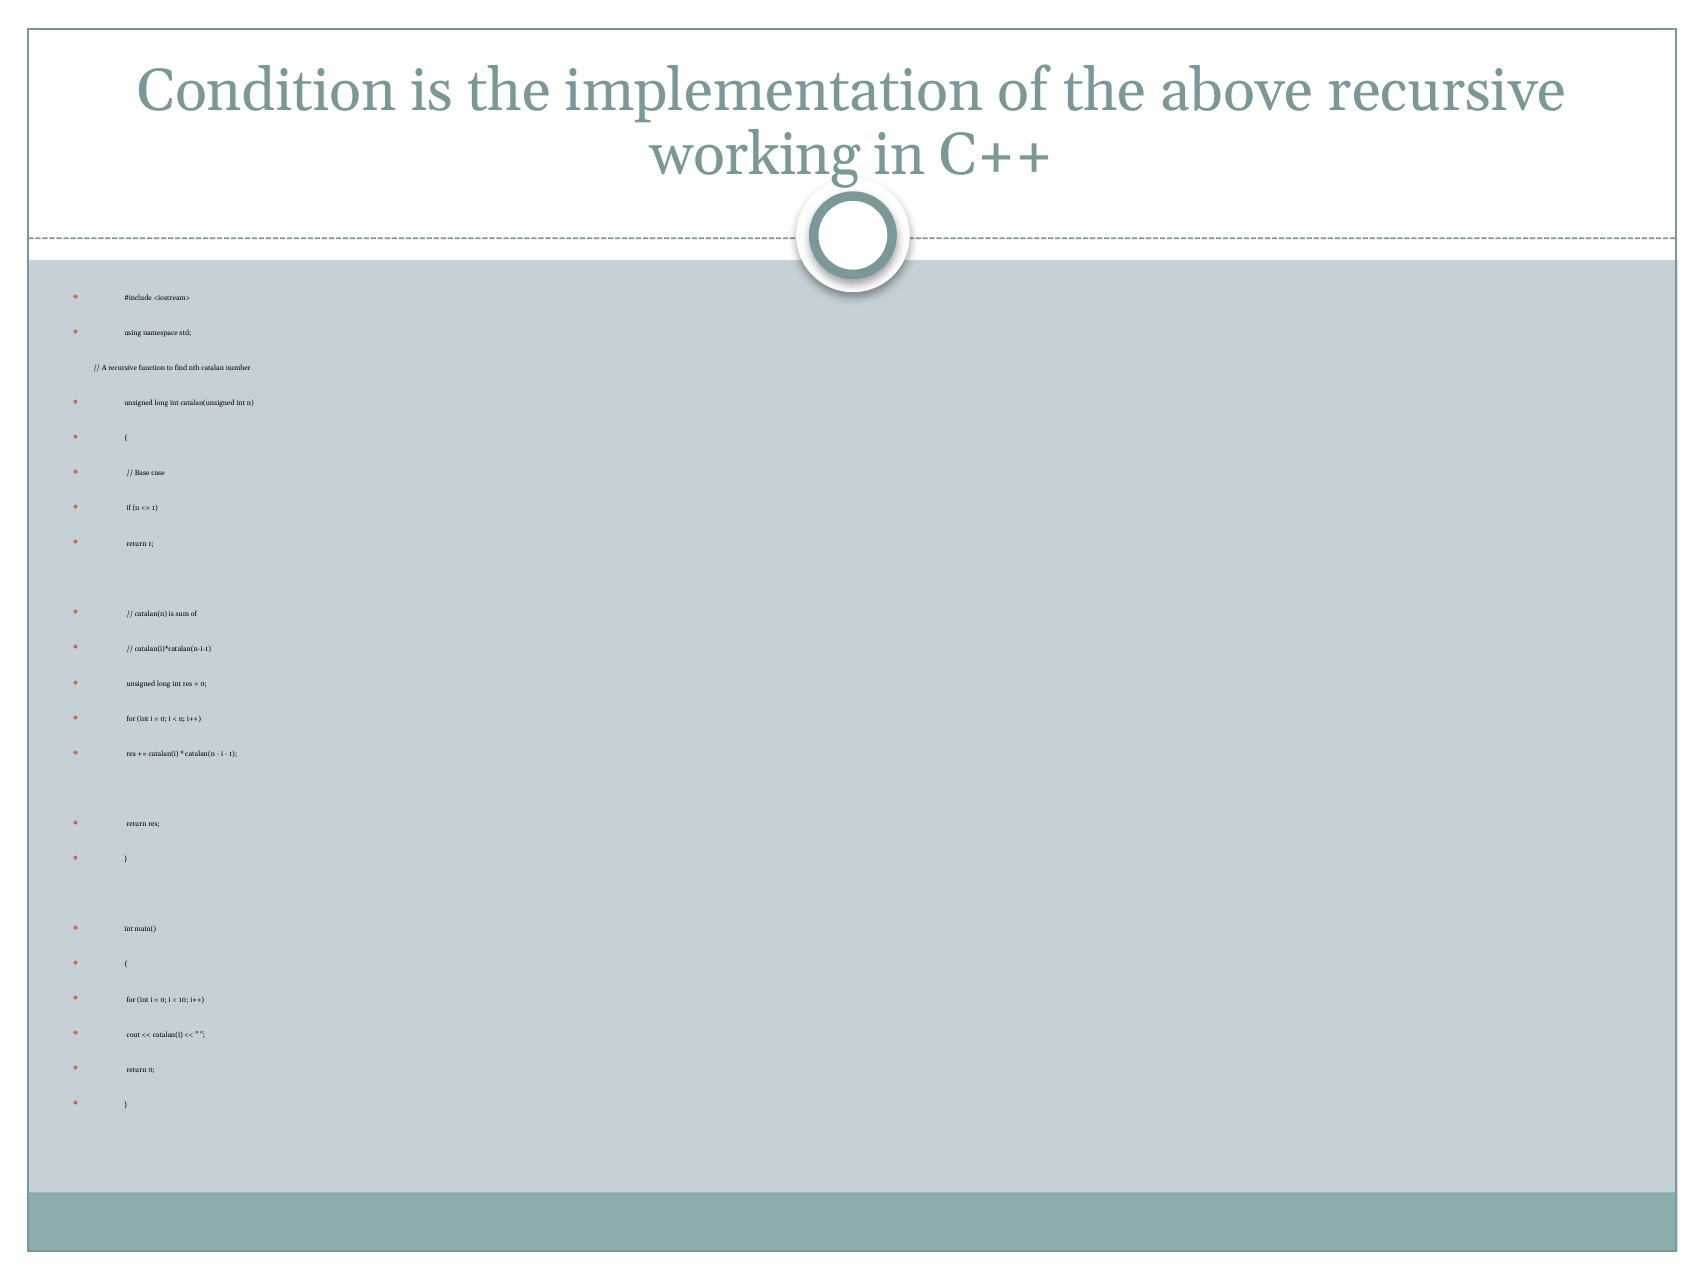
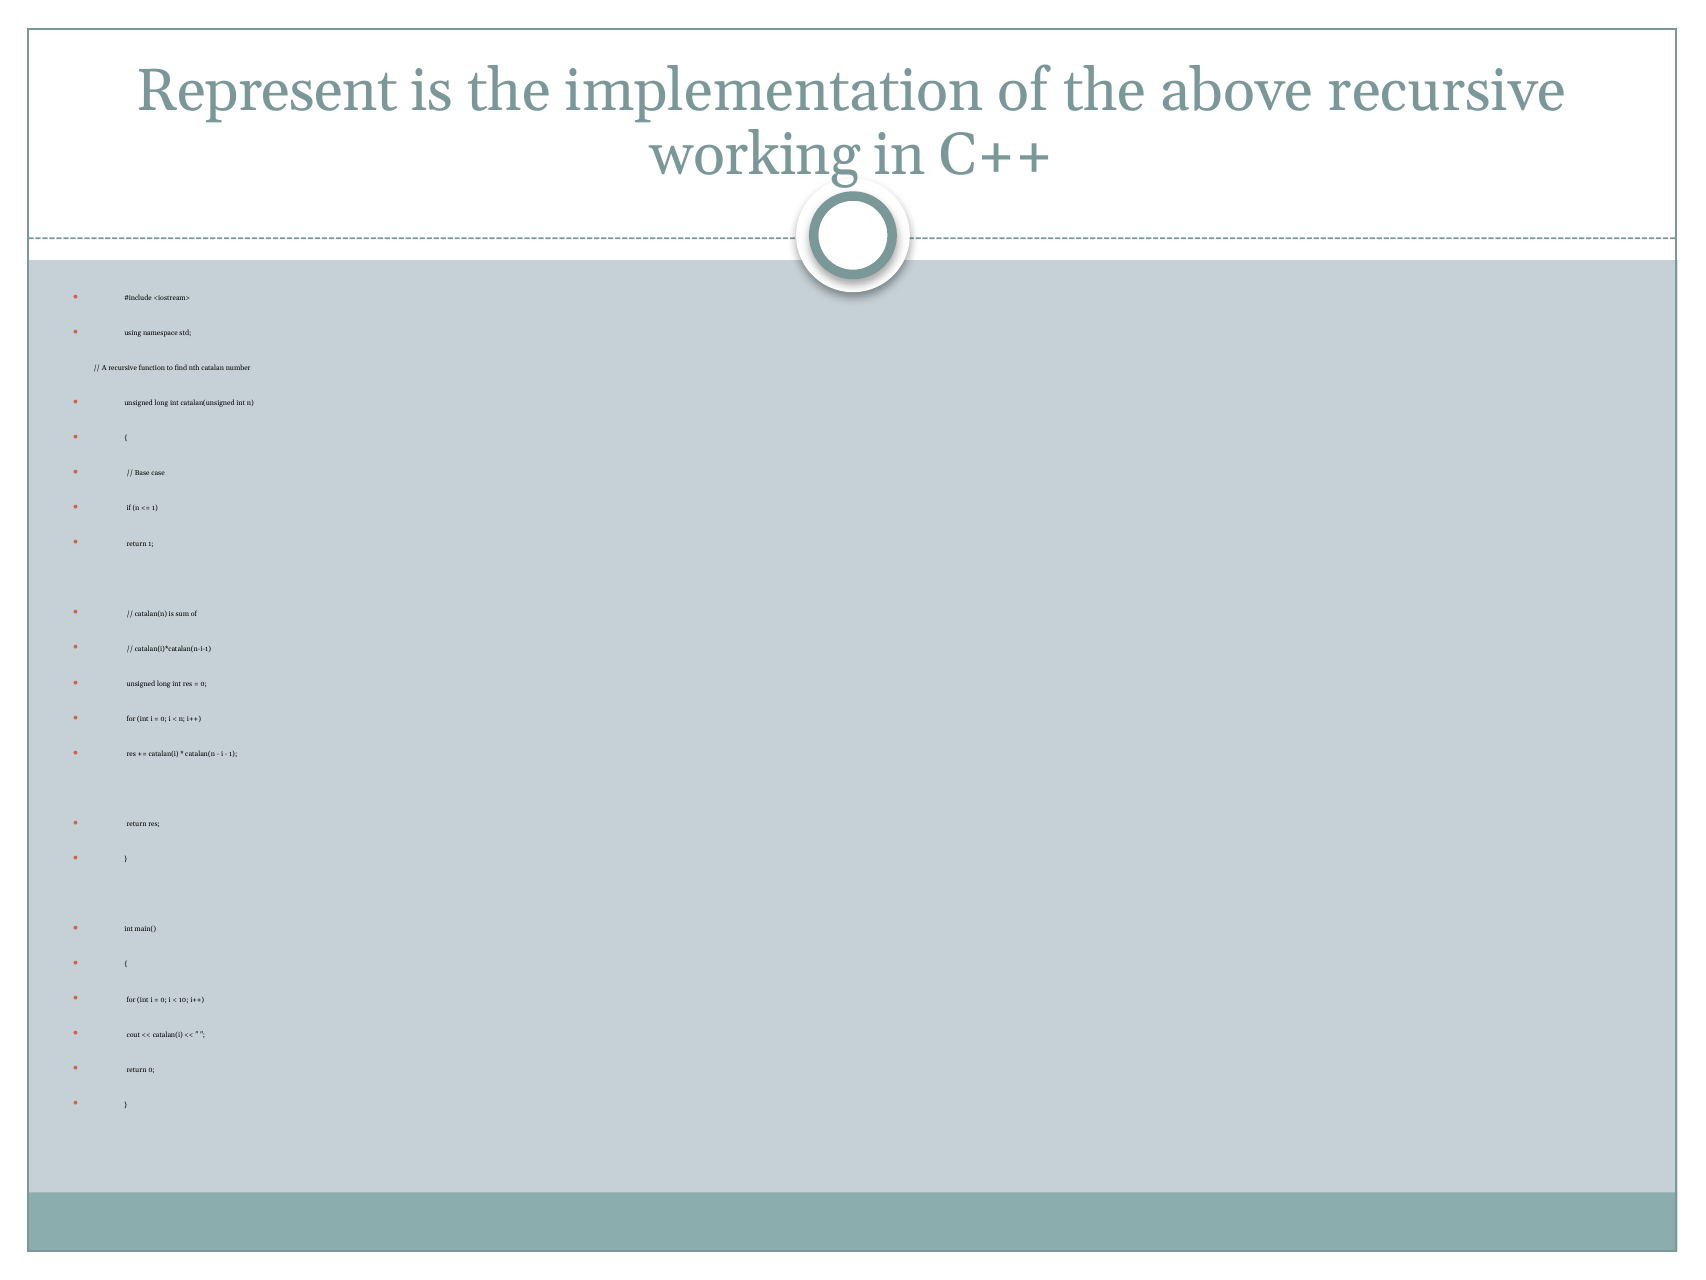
Condition: Condition -> Represent
